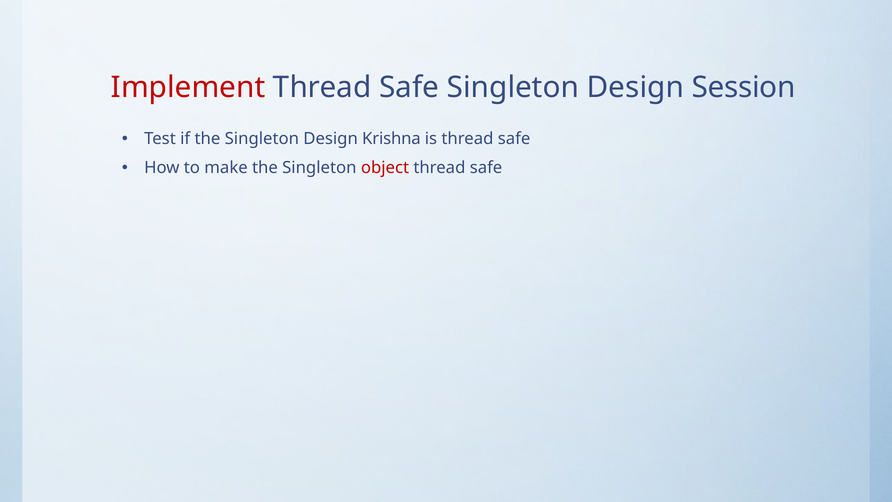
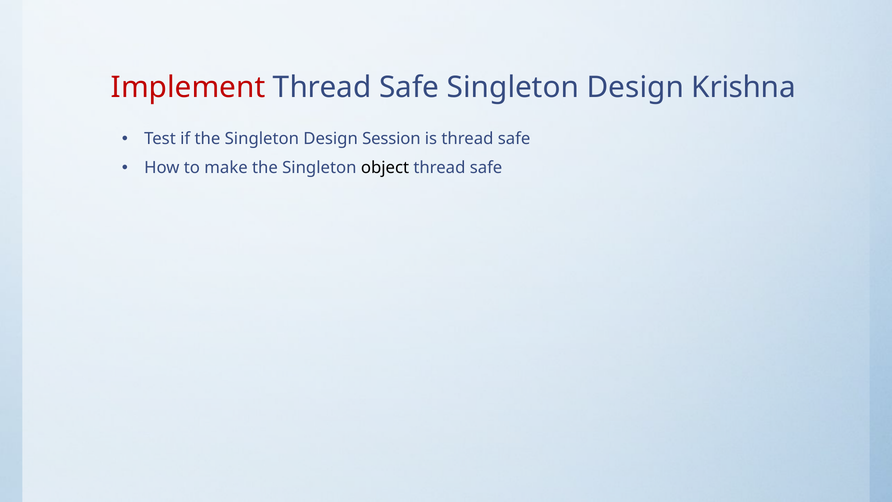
Session: Session -> Krishna
Krishna: Krishna -> Session
object colour: red -> black
